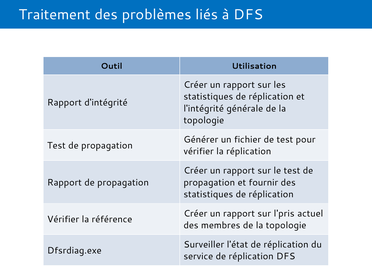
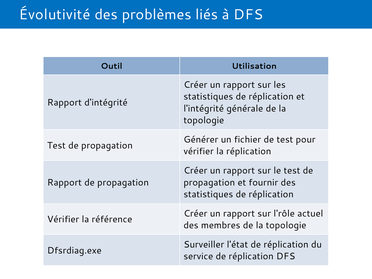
Traitement: Traitement -> Évolutivité
l'pris: l'pris -> l'rôle
